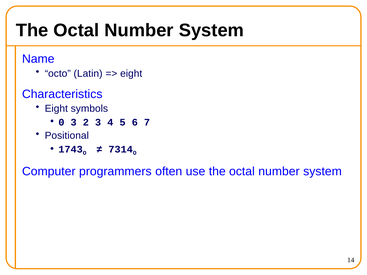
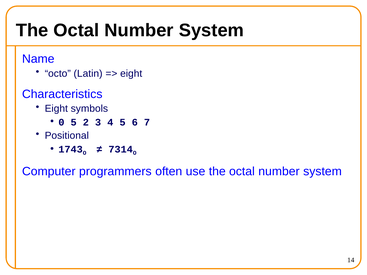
0 3: 3 -> 5
